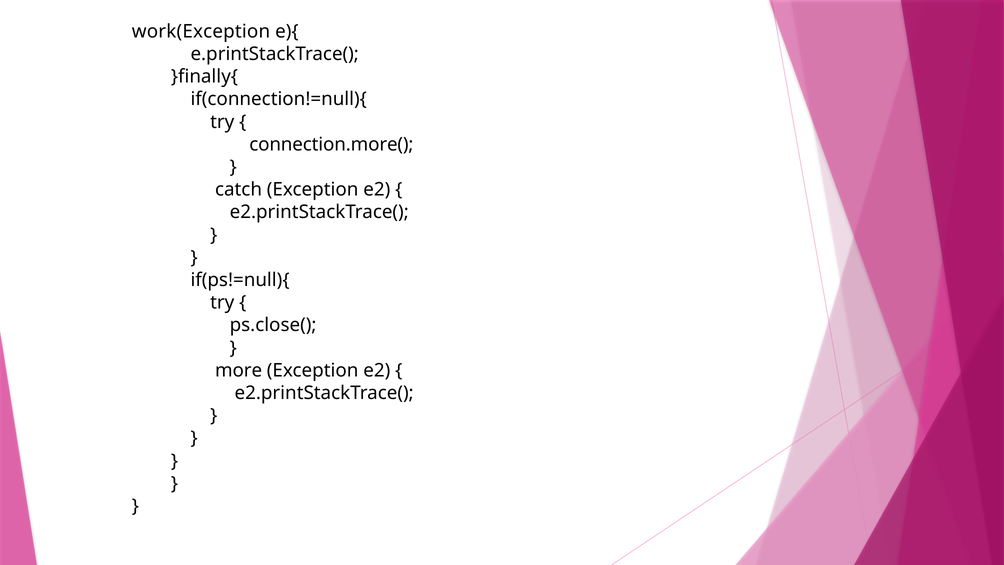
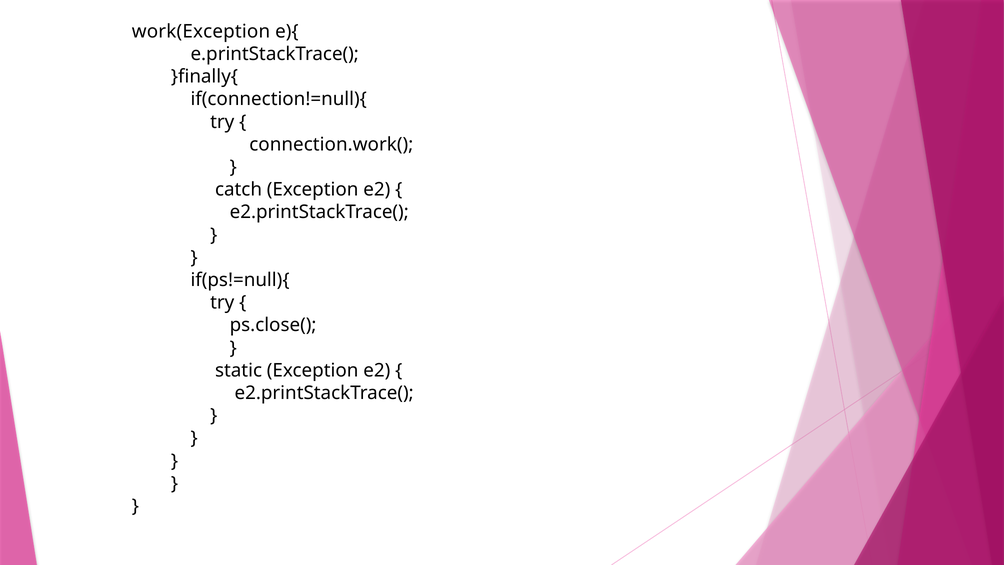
connection.more(: connection.more( -> connection.work(
more: more -> static
